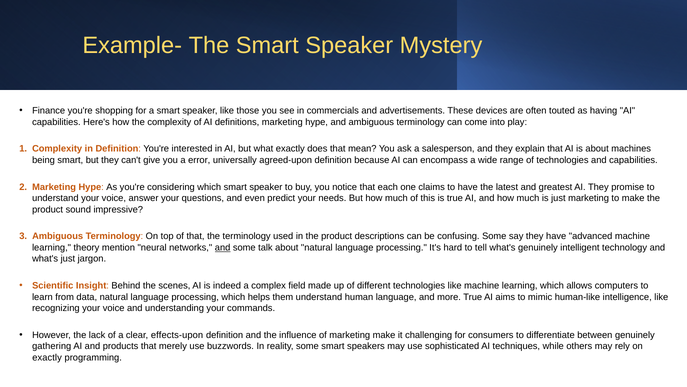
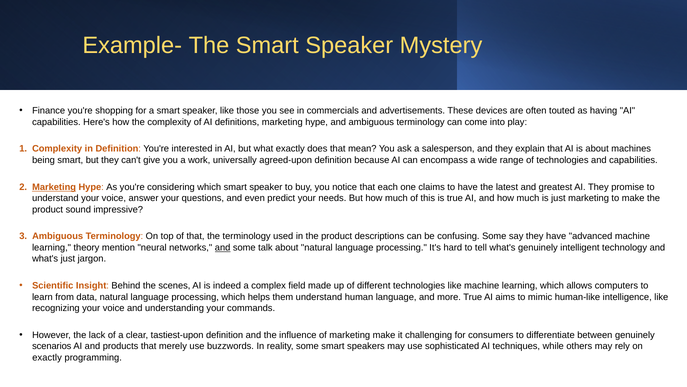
error: error -> work
Marketing at (54, 187) underline: none -> present
effects-upon: effects-upon -> tastiest-upon
gathering: gathering -> scenarios
